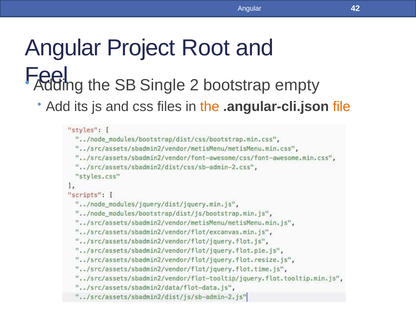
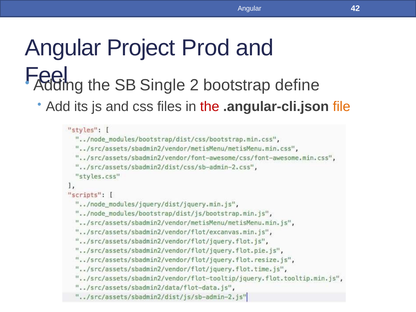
Root: Root -> Prod
empty: empty -> define
the at (210, 107) colour: orange -> red
